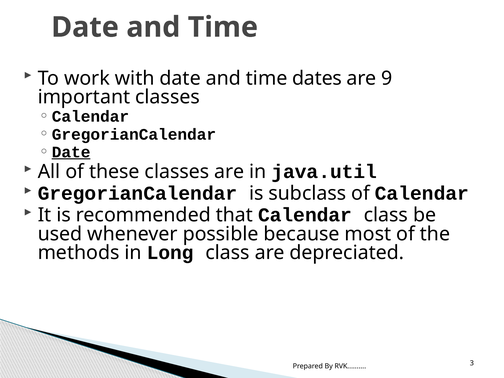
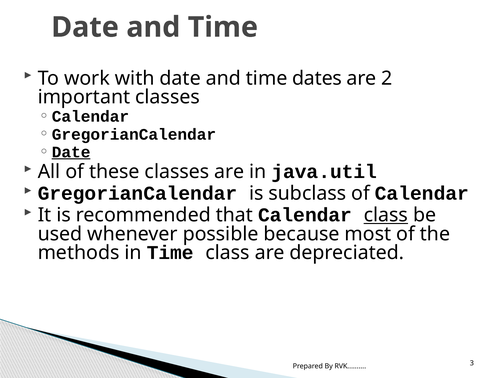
9: 9 -> 2
class at (386, 215) underline: none -> present
in Long: Long -> Time
